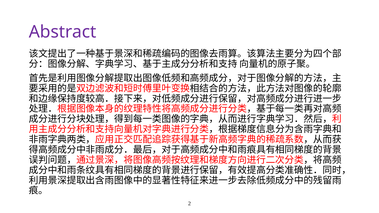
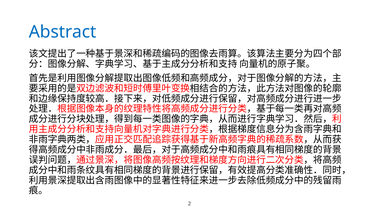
Abstract colour: purple -> blue
